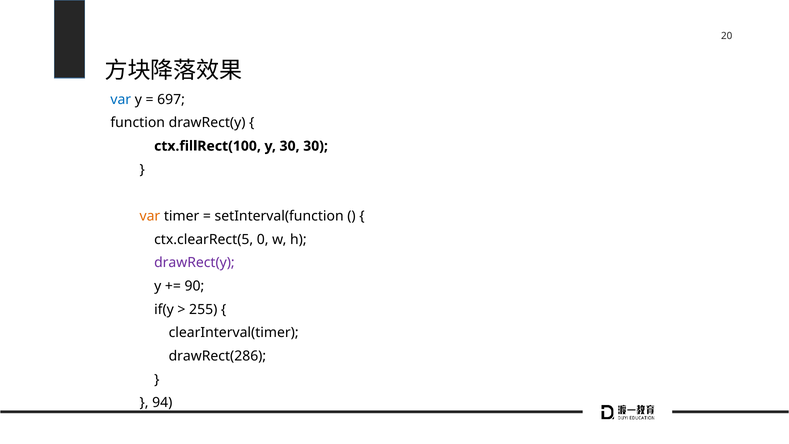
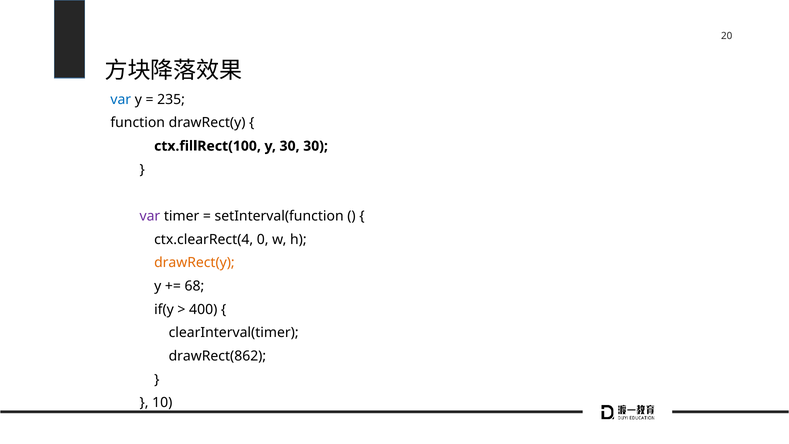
697: 697 -> 235
var at (150, 216) colour: orange -> purple
ctx.clearRect(5: ctx.clearRect(5 -> ctx.clearRect(4
drawRect(y at (194, 263) colour: purple -> orange
90: 90 -> 68
255: 255 -> 400
drawRect(286: drawRect(286 -> drawRect(862
94: 94 -> 10
